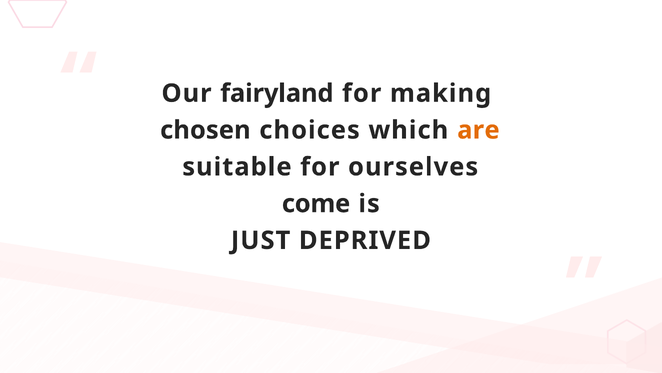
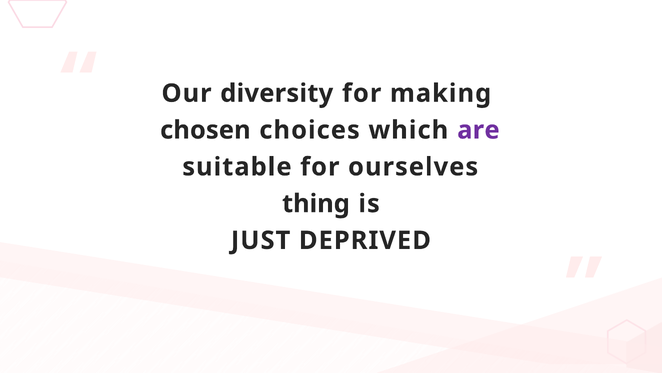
fairyland: fairyland -> diversity
are colour: orange -> purple
come: come -> thing
